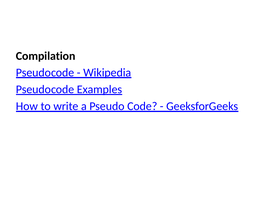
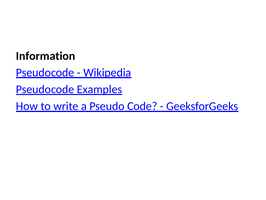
Compilation: Compilation -> Information
